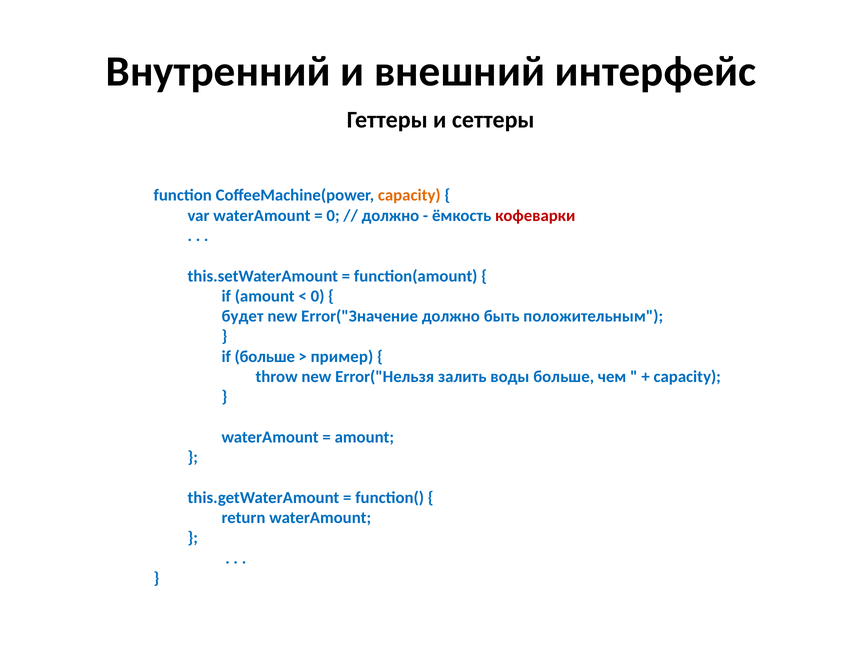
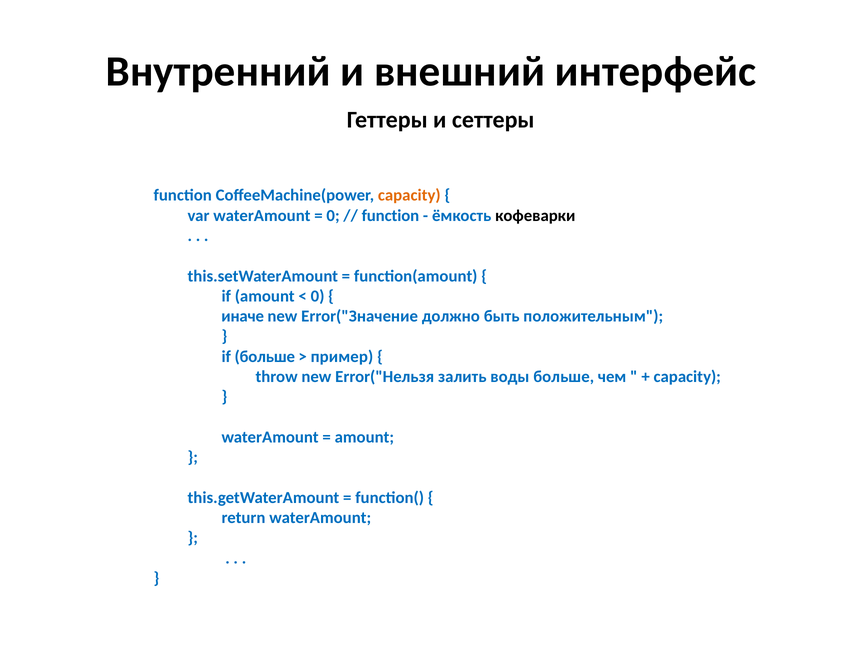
должно at (390, 216): должно -> function
кофеварки colour: red -> black
будет: будет -> иначе
